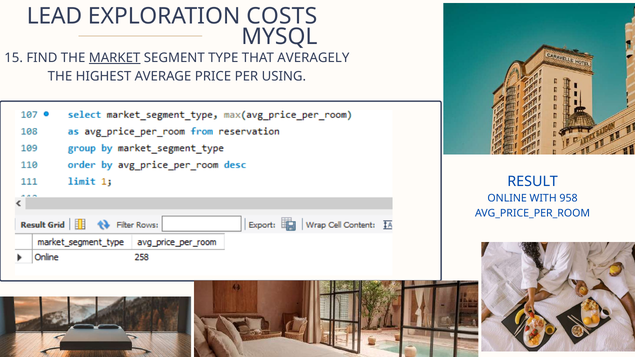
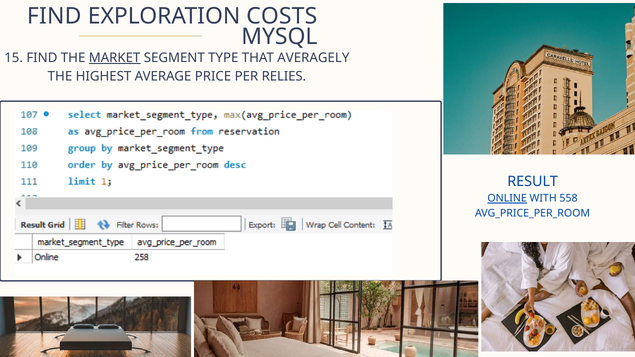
LEAD at (54, 16): LEAD -> FIND
USING: USING -> RELIES
ONLINE underline: none -> present
958: 958 -> 558
